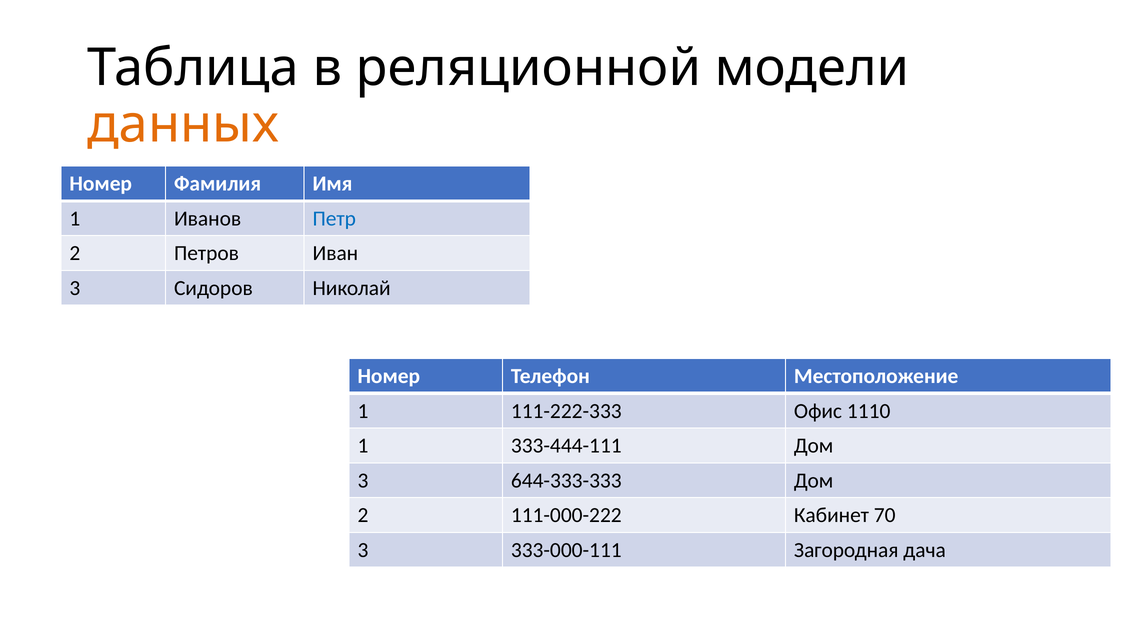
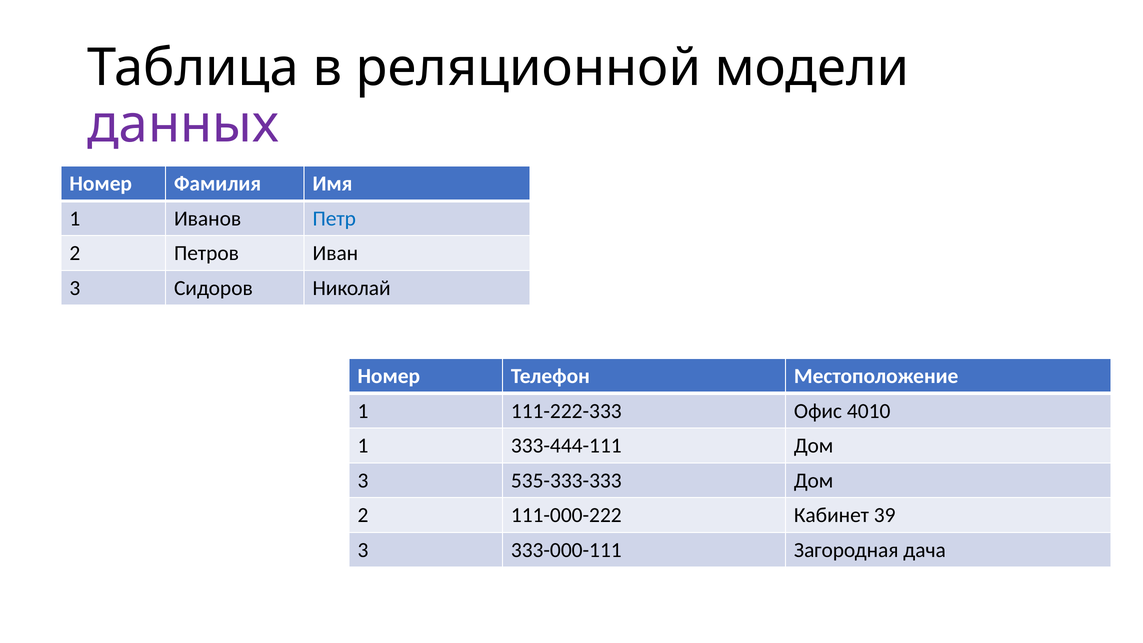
данных colour: orange -> purple
1110: 1110 -> 4010
644-333-333: 644-333-333 -> 535-333-333
70: 70 -> 39
